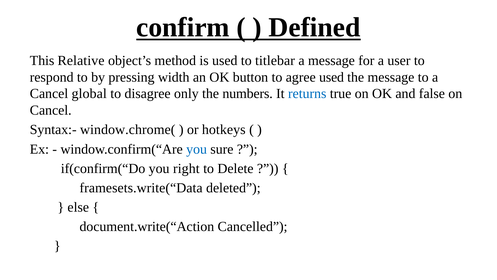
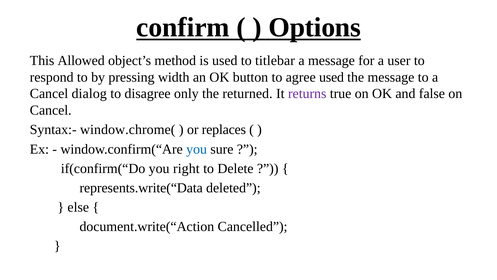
Defined: Defined -> Options
Relative: Relative -> Allowed
global: global -> dialog
numbers: numbers -> returned
returns colour: blue -> purple
hotkeys: hotkeys -> replaces
framesets.write(“Data: framesets.write(“Data -> represents.write(“Data
